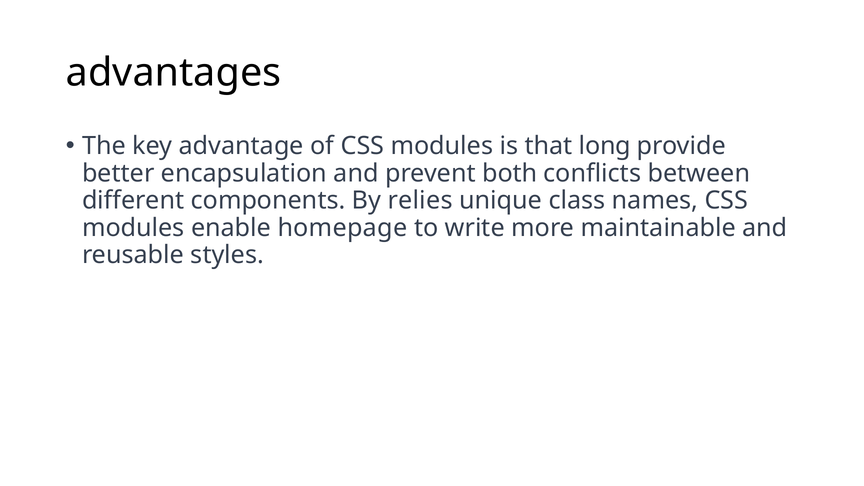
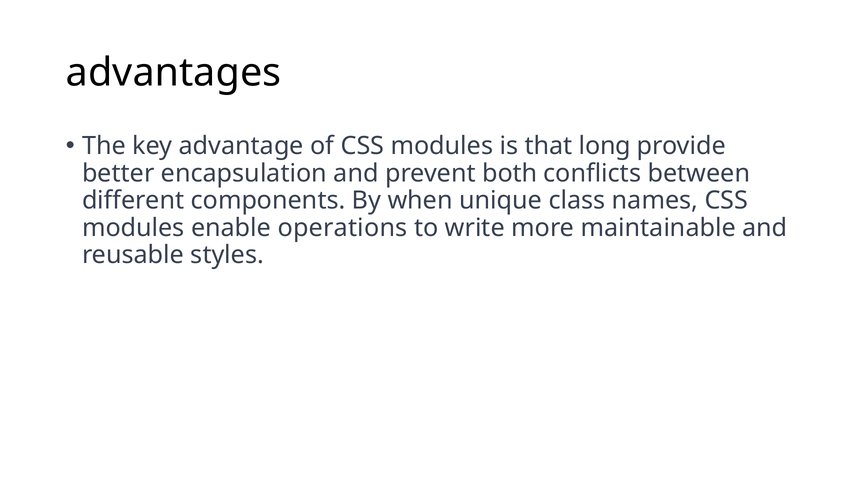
relies: relies -> when
homepage: homepage -> operations
